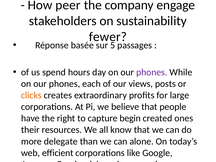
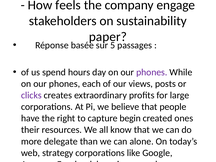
peer: peer -> feels
fewer: fewer -> paper
clicks colour: orange -> purple
efficient: efficient -> strategy
